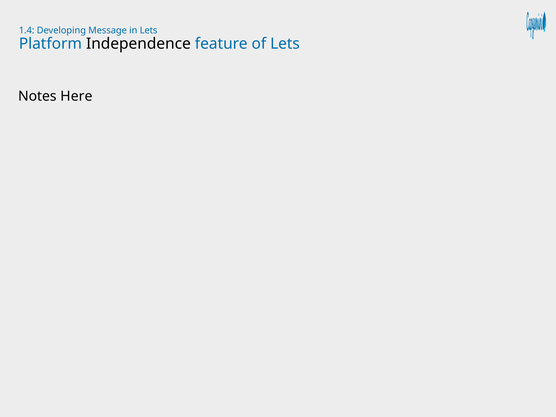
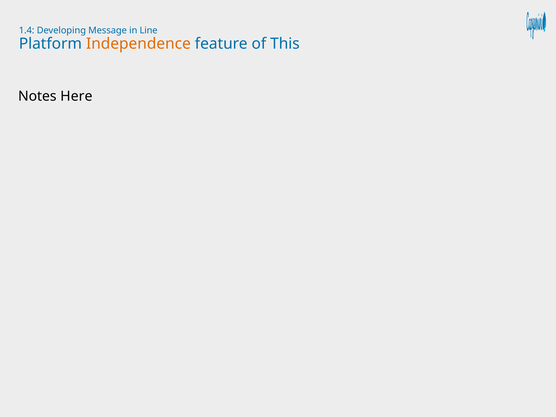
in Lets: Lets -> Line
Independence colour: black -> orange
of Lets: Lets -> This
